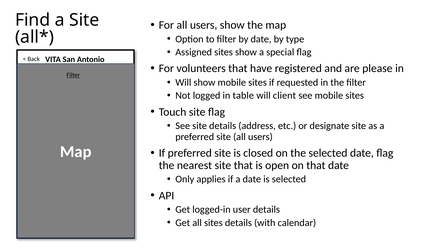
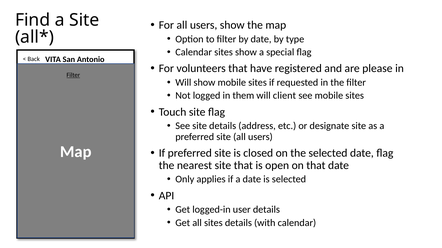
Assigned at (194, 52): Assigned -> Calendar
table: table -> them
